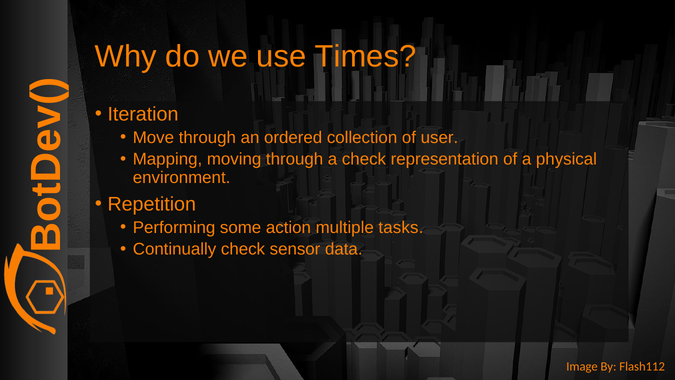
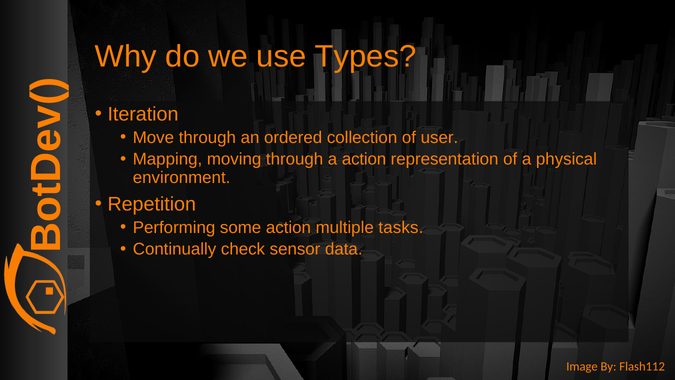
Times: Times -> Types
a check: check -> action
